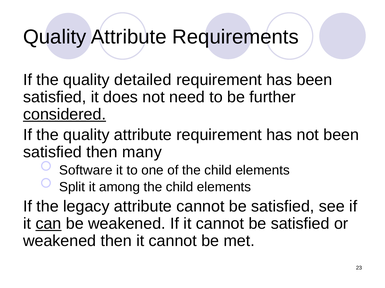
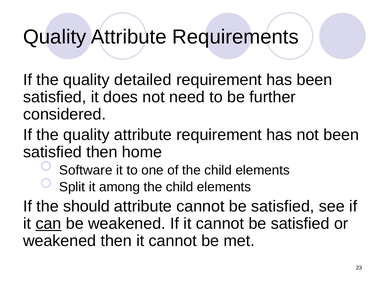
considered underline: present -> none
many: many -> home
legacy: legacy -> should
